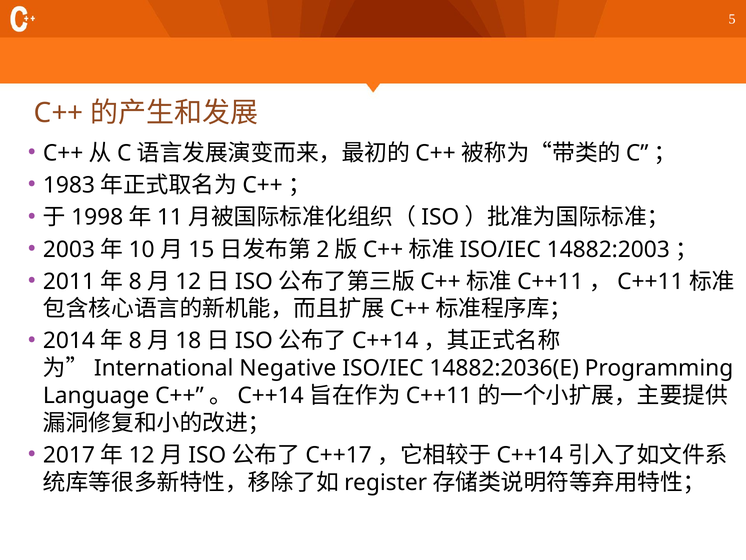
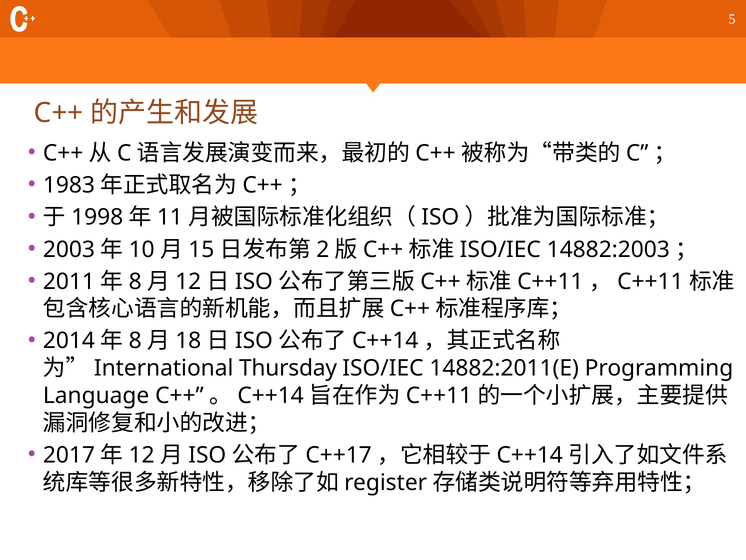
Negative: Negative -> Thursday
14882:2036(E: 14882:2036(E -> 14882:2011(E
